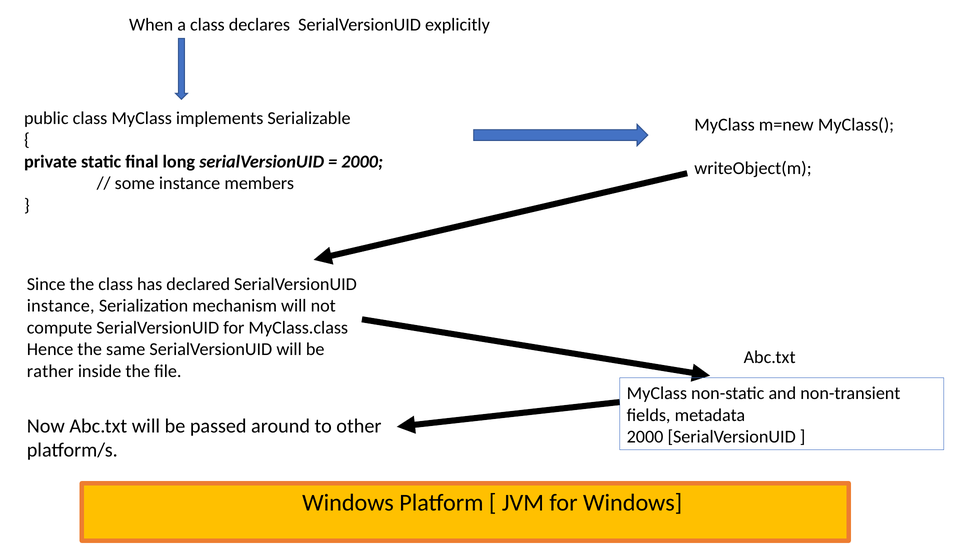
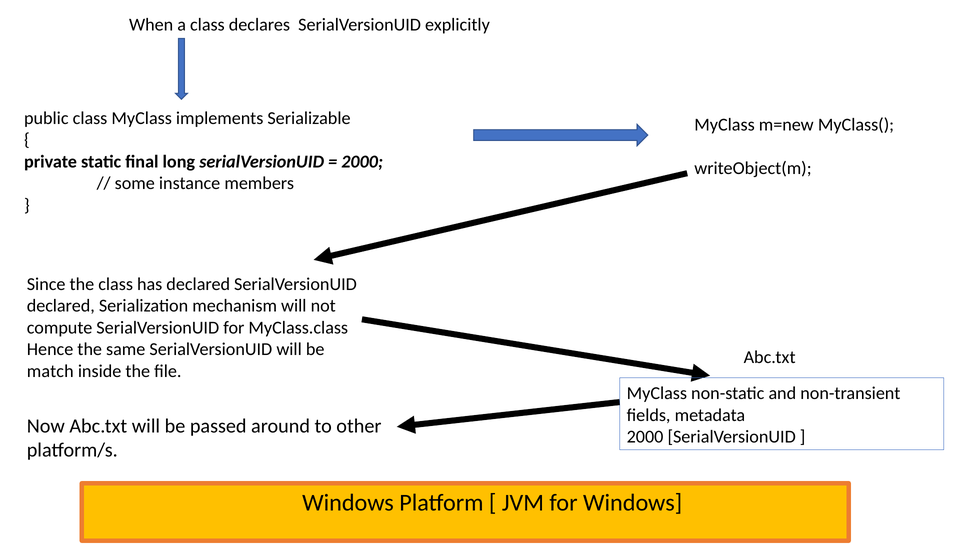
instance at (61, 306): instance -> declared
rather: rather -> match
